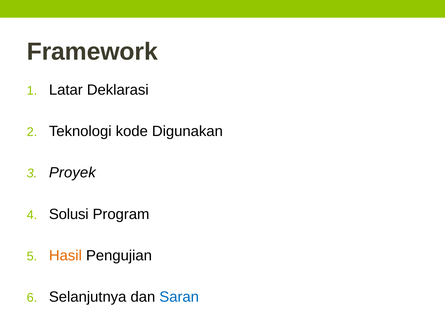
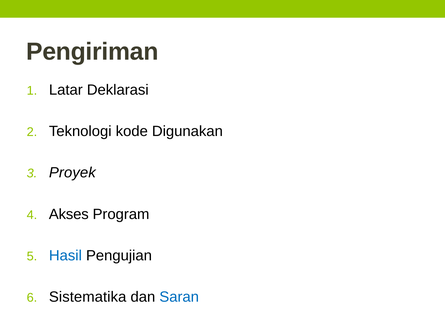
Framework: Framework -> Pengiriman
Solusi: Solusi -> Akses
Hasil colour: orange -> blue
Selanjutnya: Selanjutnya -> Sistematika
